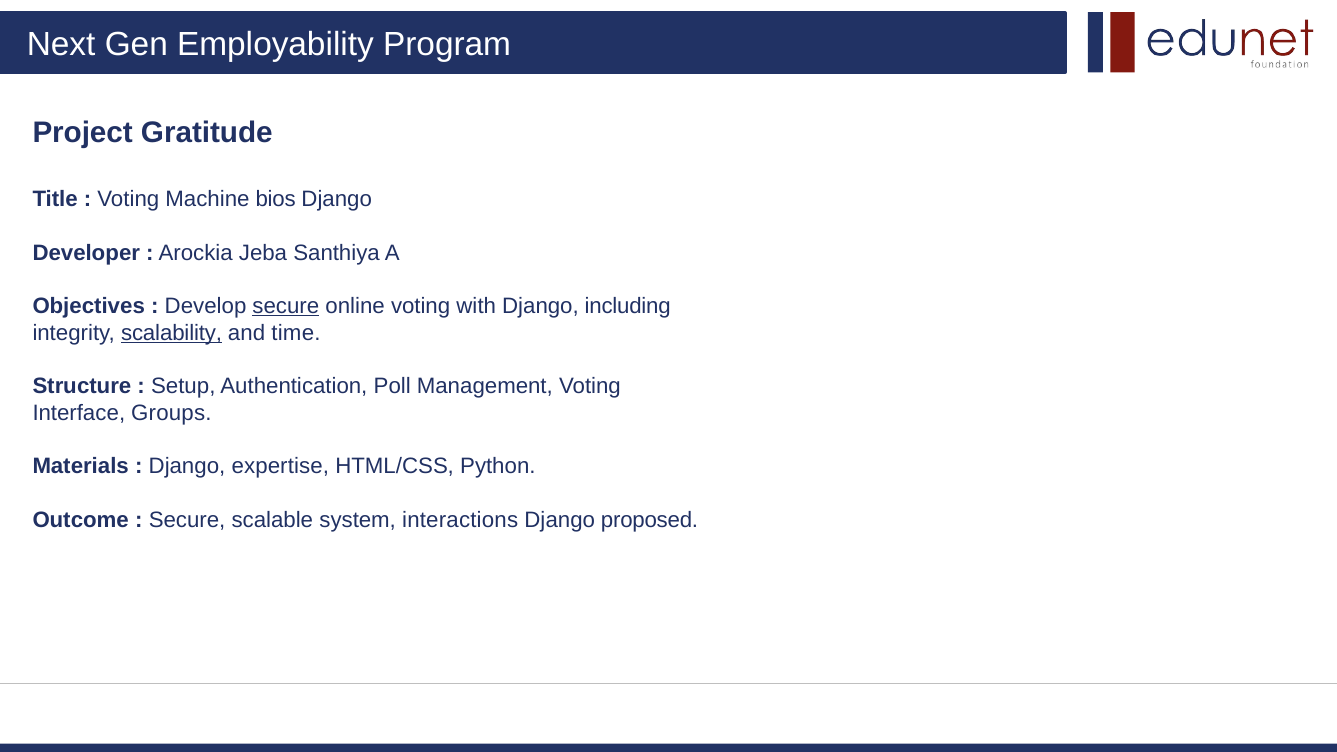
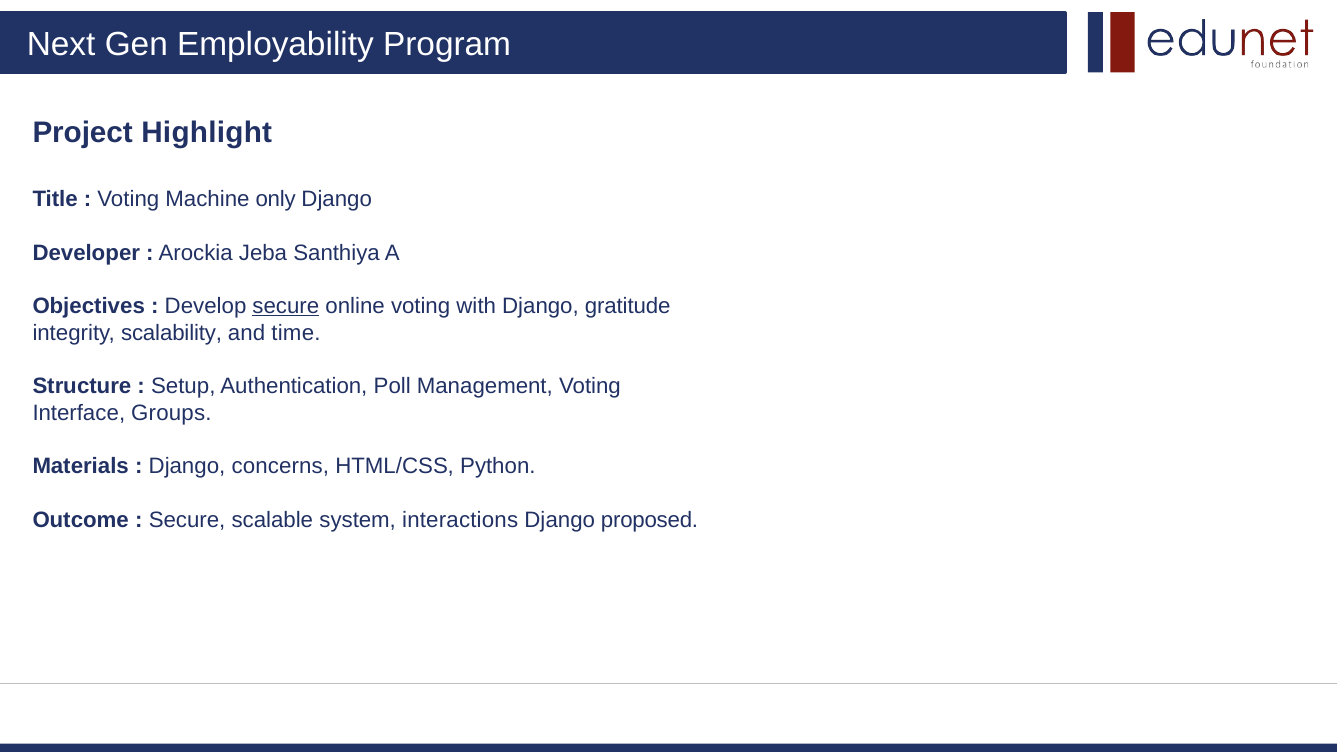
Gratitude: Gratitude -> Highlight
bios: bios -> only
including: including -> gratitude
scalability underline: present -> none
expertise: expertise -> concerns
